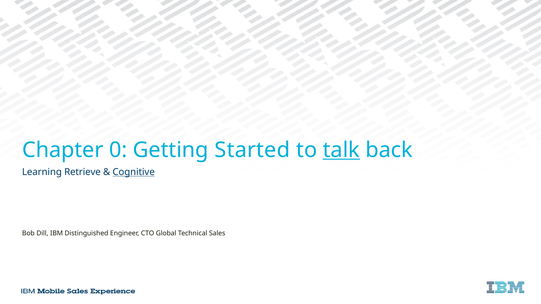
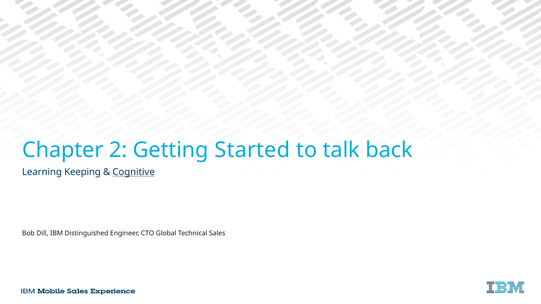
0: 0 -> 2
talk underline: present -> none
Retrieve: Retrieve -> Keeping
